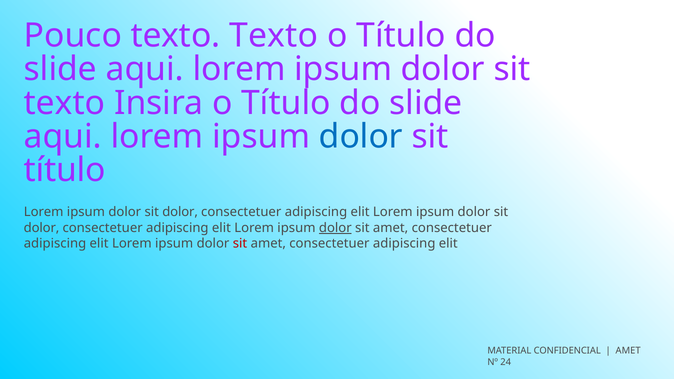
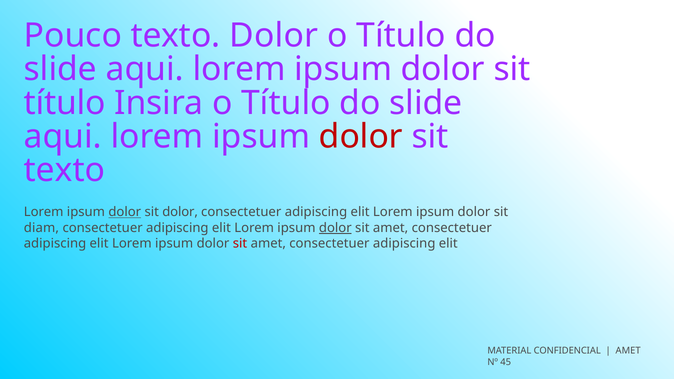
texto Texto: Texto -> Dolor
texto at (65, 103): texto -> título
dolor at (361, 137) colour: blue -> red
título at (65, 170): título -> texto
dolor at (125, 212) underline: none -> present
dolor at (42, 228): dolor -> diam
24: 24 -> 45
